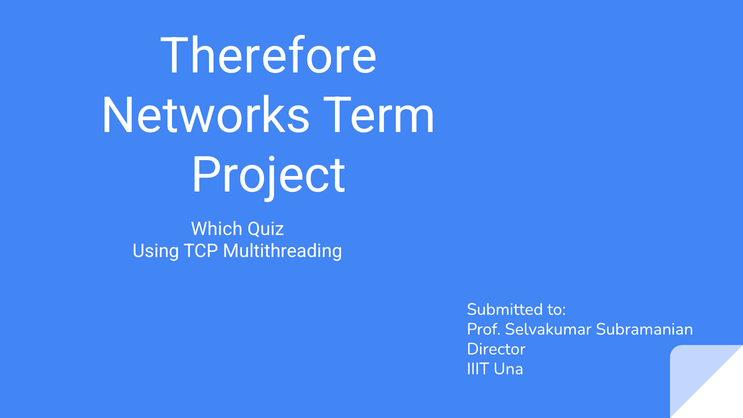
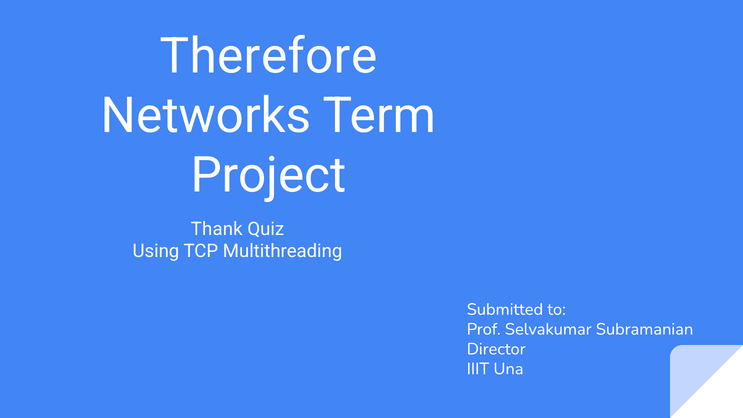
Which: Which -> Thank
